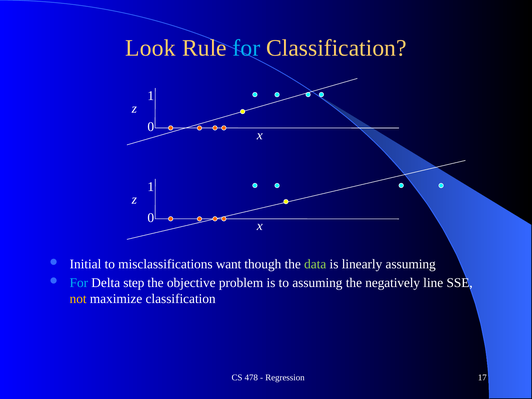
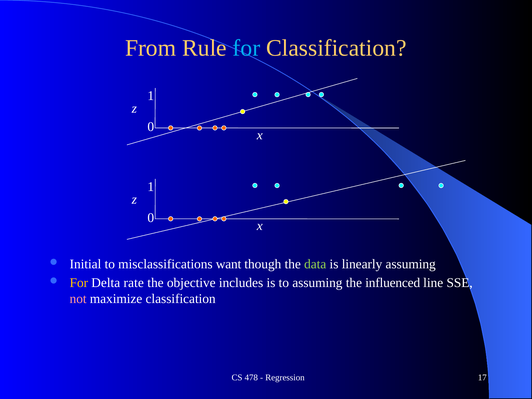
Look: Look -> From
For at (79, 283) colour: light blue -> yellow
step: step -> rate
problem: problem -> includes
negatively: negatively -> influenced
not colour: yellow -> pink
